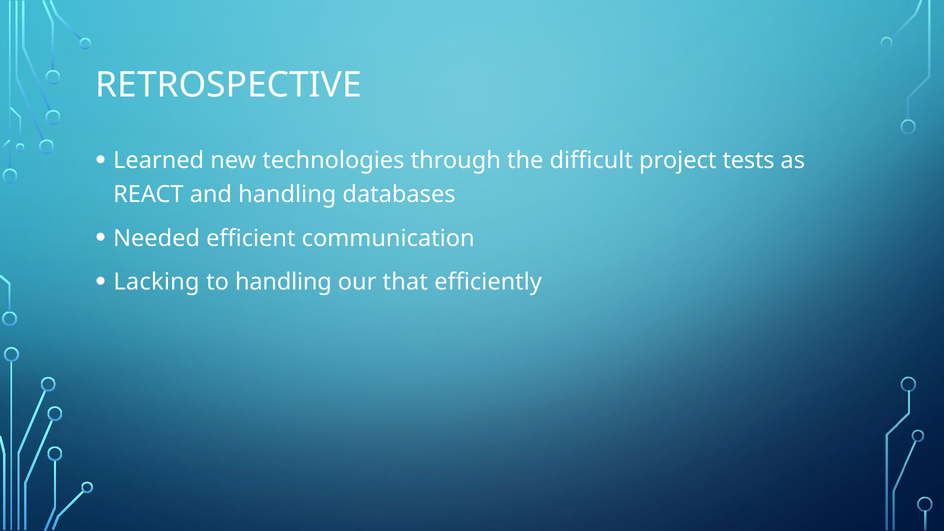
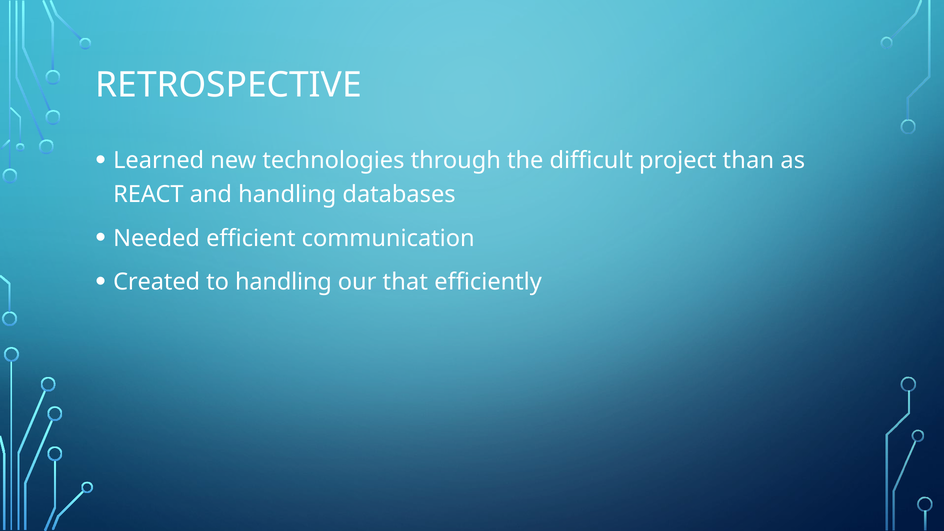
tests: tests -> than
Lacking: Lacking -> Created
